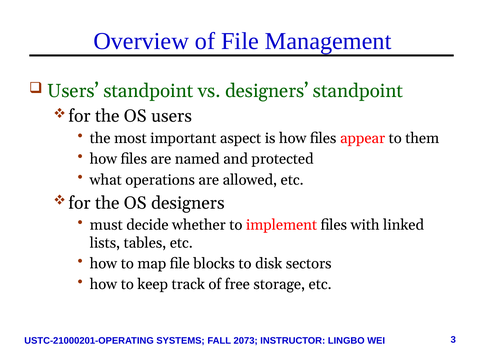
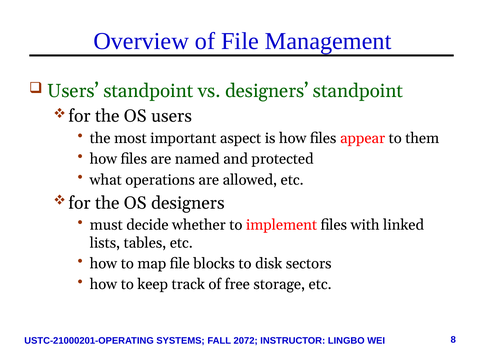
2073: 2073 -> 2072
3: 3 -> 8
